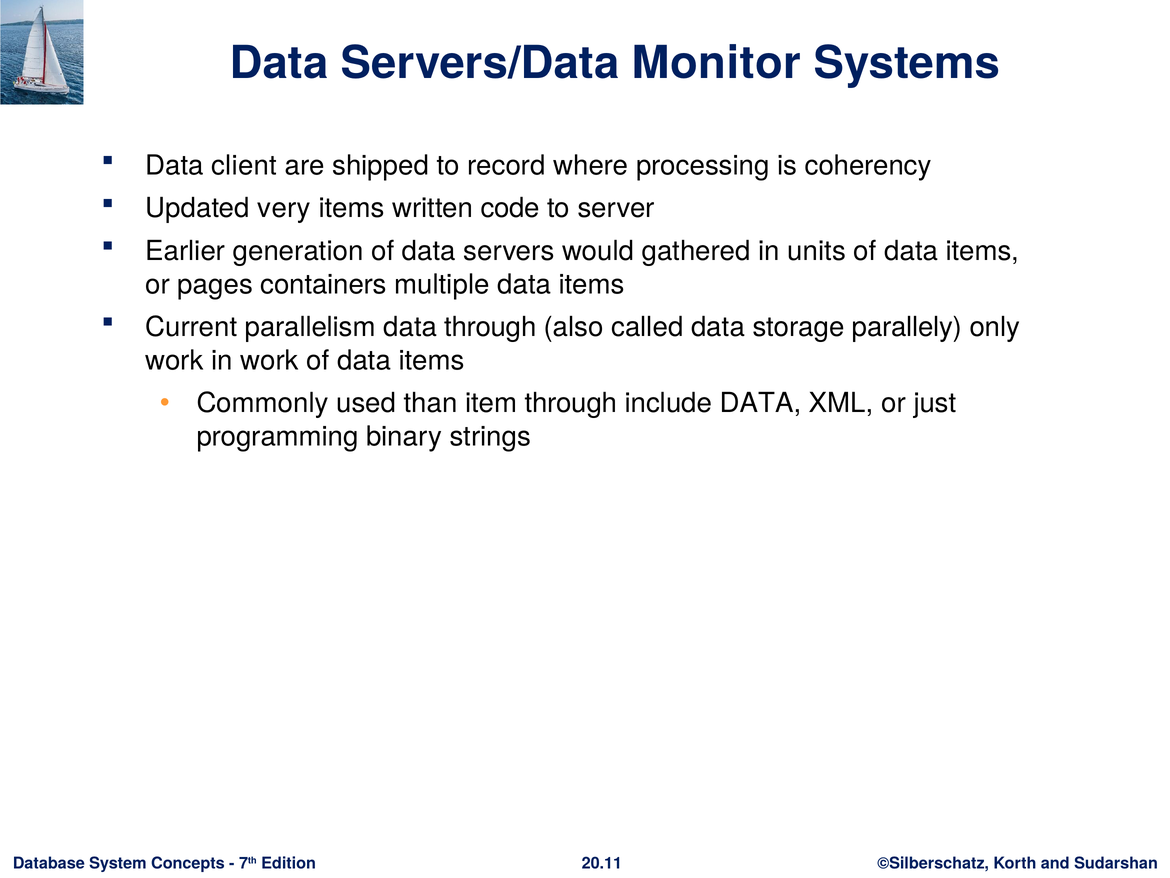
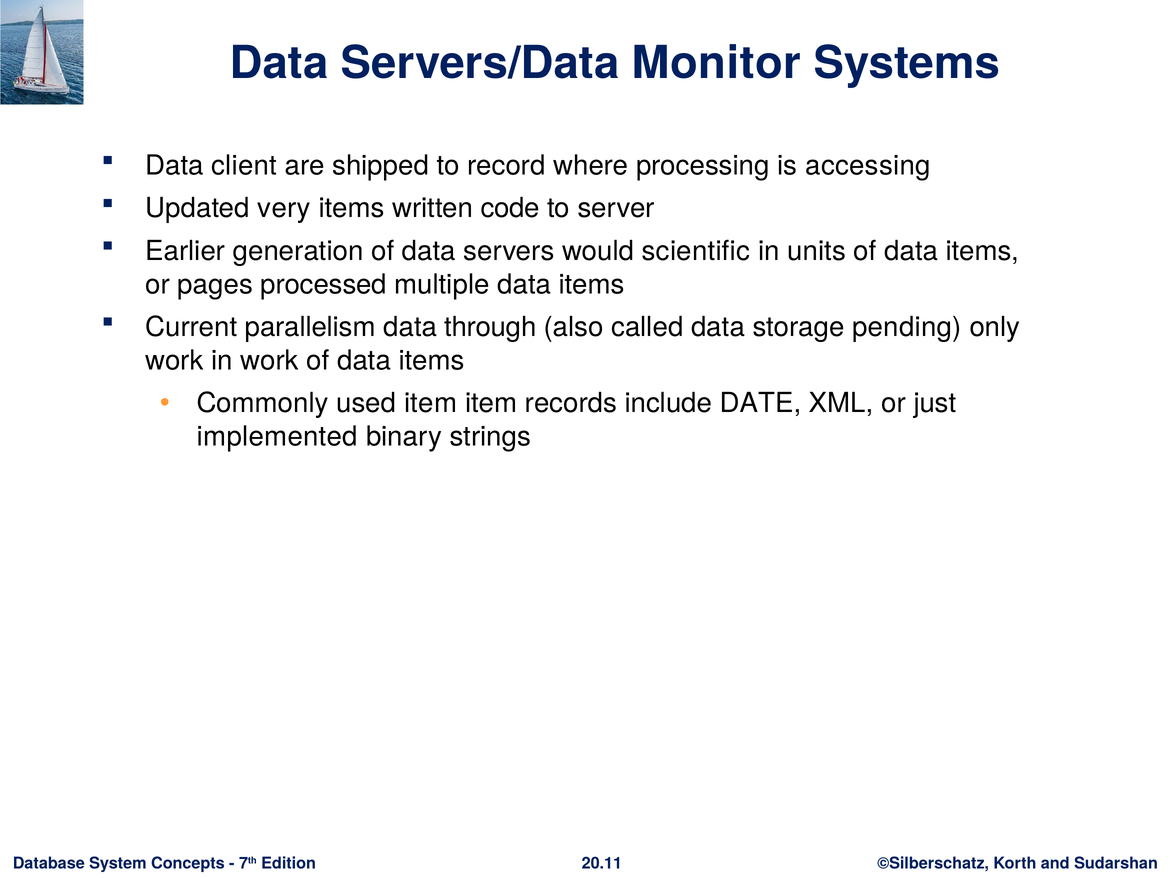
coherency: coherency -> accessing
gathered: gathered -> scientific
containers: containers -> processed
parallely: parallely -> pending
used than: than -> item
item through: through -> records
include DATA: DATA -> DATE
programming: programming -> implemented
